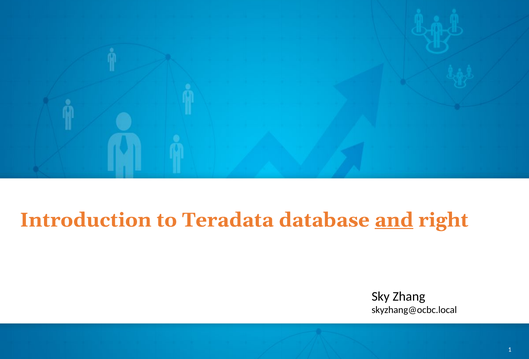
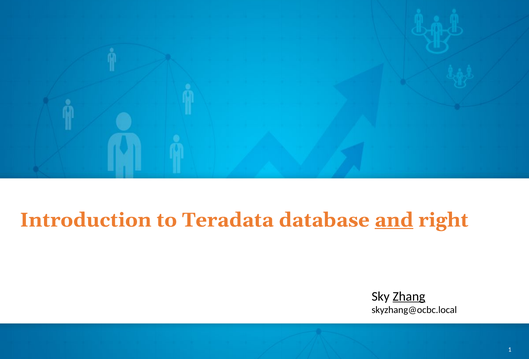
Zhang underline: none -> present
